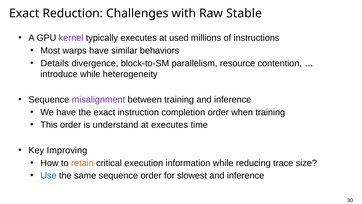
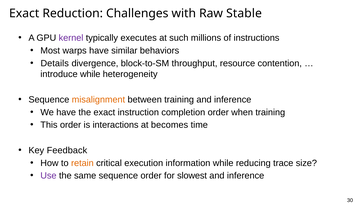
used: used -> such
parallelism: parallelism -> throughput
misalignment colour: purple -> orange
understand: understand -> interactions
at executes: executes -> becomes
Improving: Improving -> Feedback
Use colour: blue -> purple
